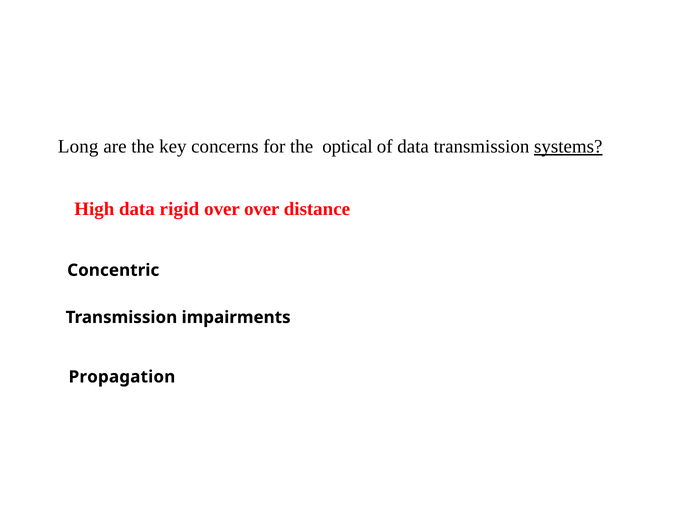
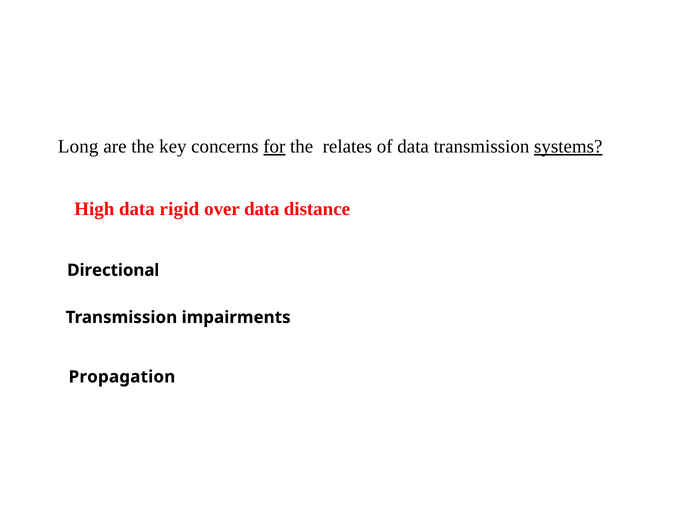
for underline: none -> present
optical: optical -> relates
over over: over -> data
Concentric: Concentric -> Directional
